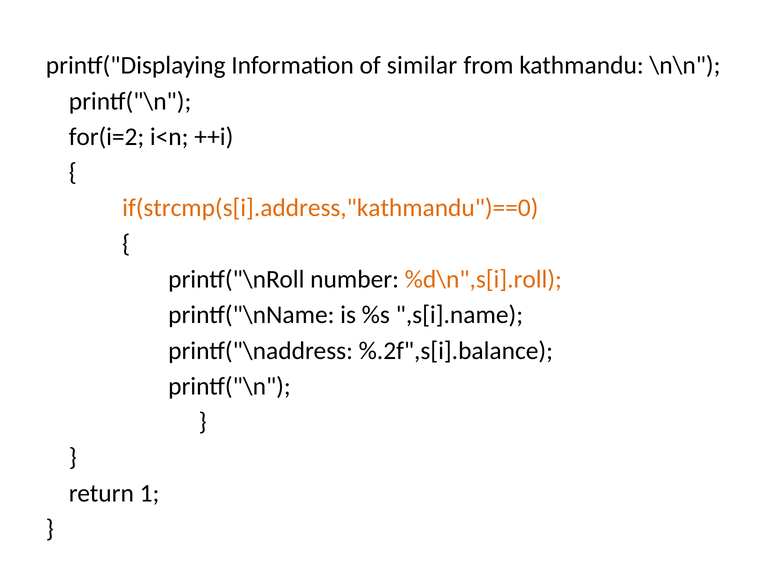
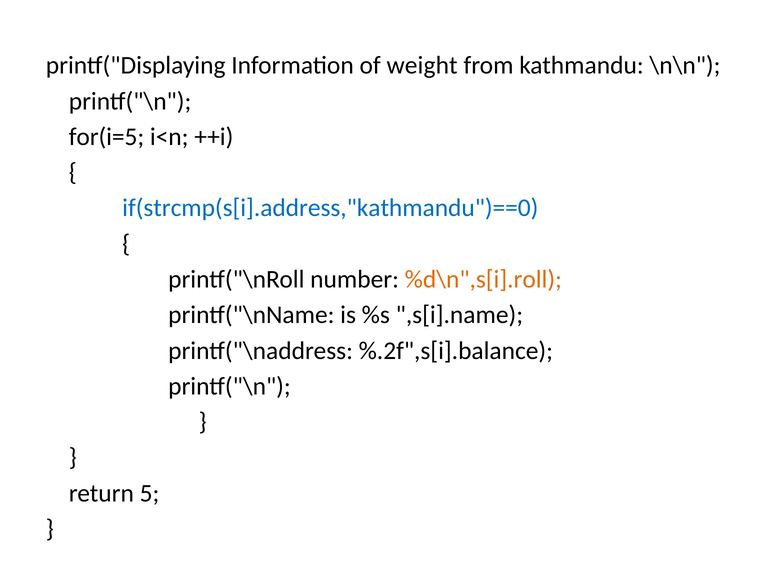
similar: similar -> weight
for(i=2: for(i=2 -> for(i=5
if(strcmp(s[i].address,"kathmandu")==0 colour: orange -> blue
1: 1 -> 5
